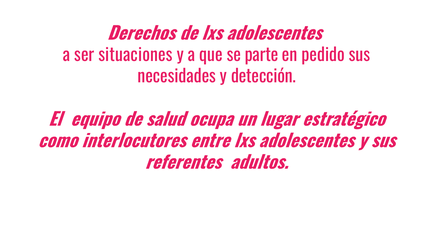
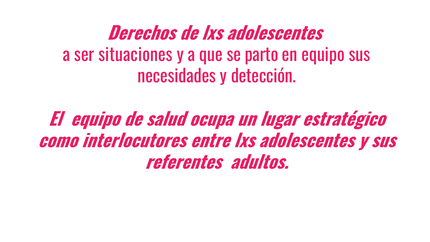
parte: parte -> parto
en pedido: pedido -> equipo
